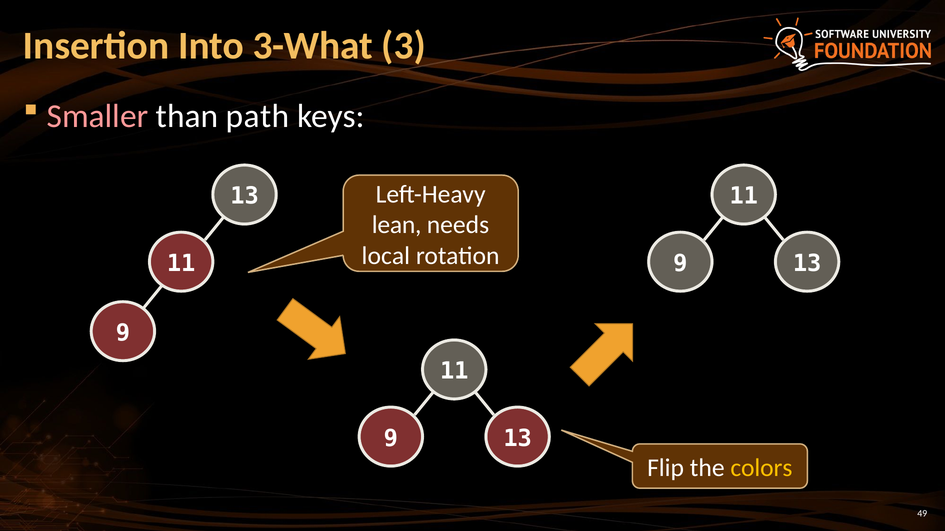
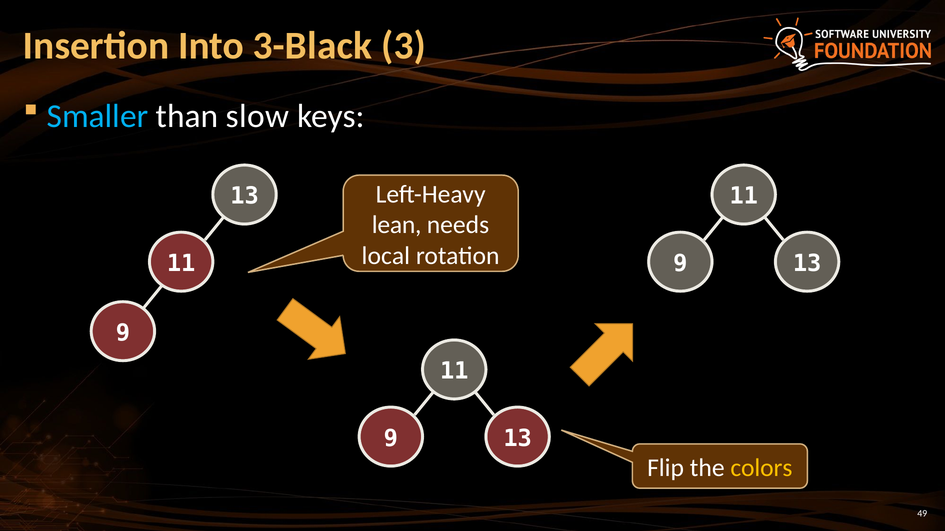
3-What: 3-What -> 3-Black
Smaller colour: pink -> light blue
path: path -> slow
